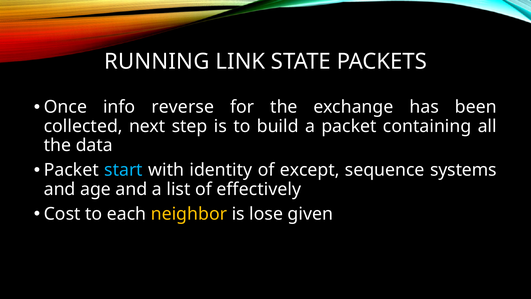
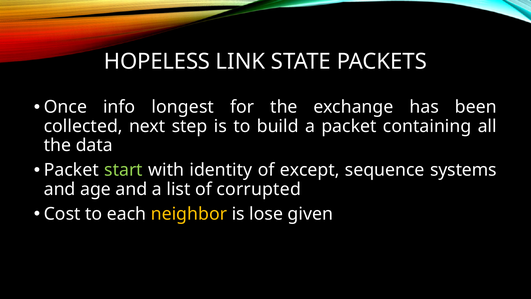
RUNNING: RUNNING -> HOPELESS
reverse: reverse -> longest
start colour: light blue -> light green
effectively: effectively -> corrupted
